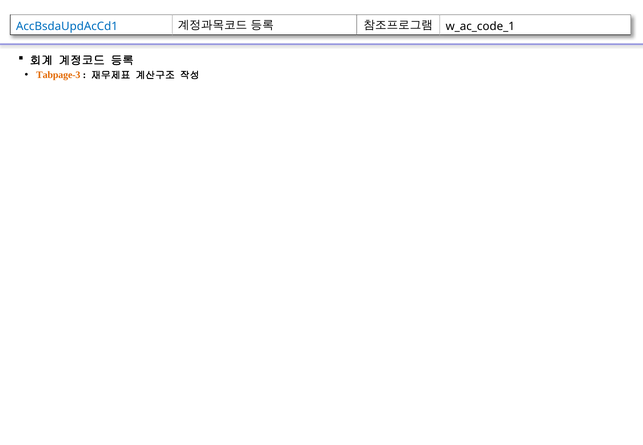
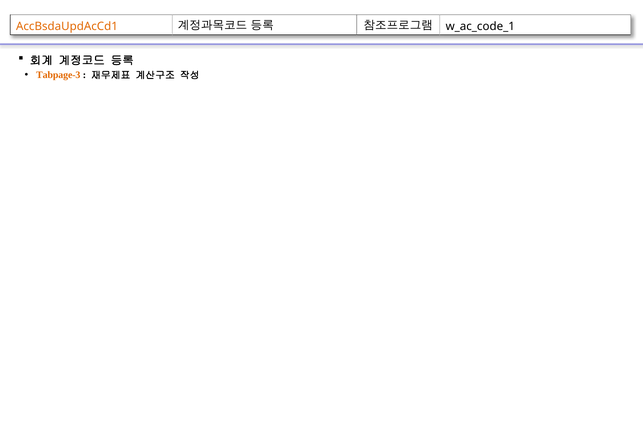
AccBsdaUpdAcCd1 colour: blue -> orange
